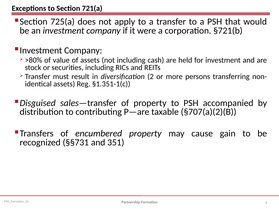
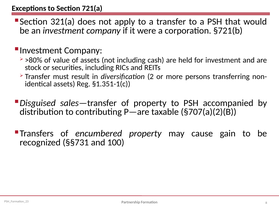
725(a: 725(a -> 321(a
351: 351 -> 100
